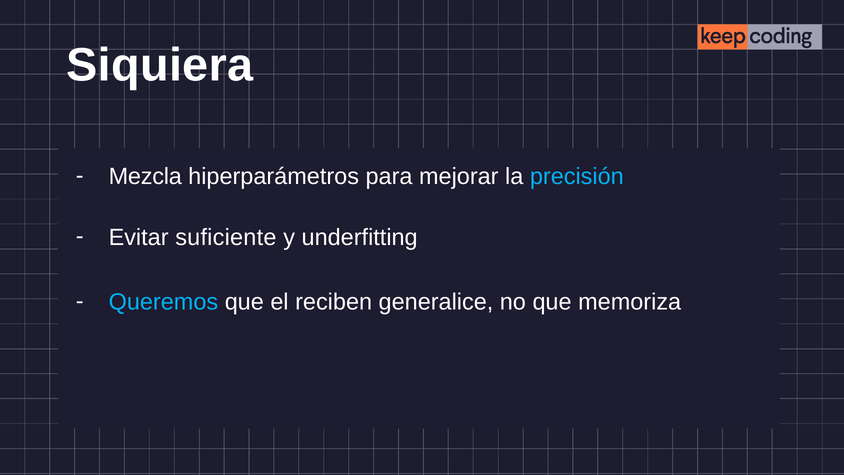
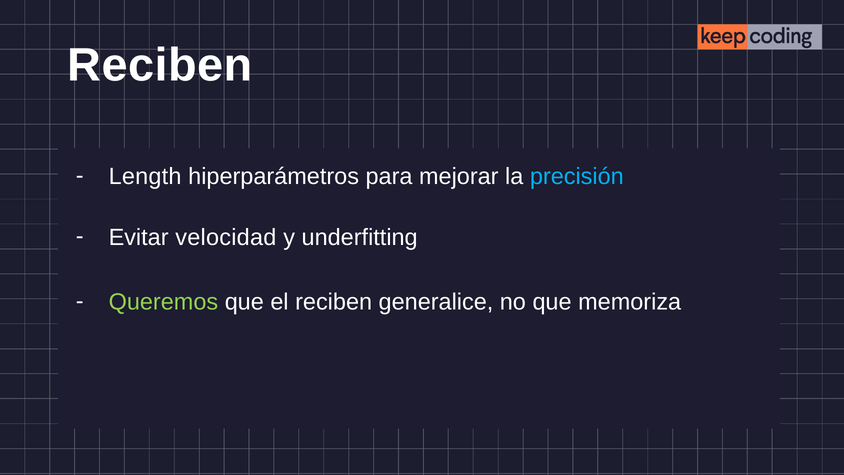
Siquiera at (160, 65): Siquiera -> Reciben
Mezcla: Mezcla -> Length
suficiente: suficiente -> velocidad
Queremos colour: light blue -> light green
